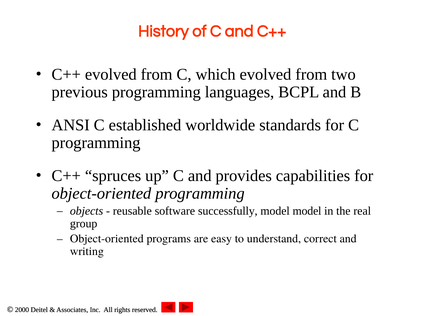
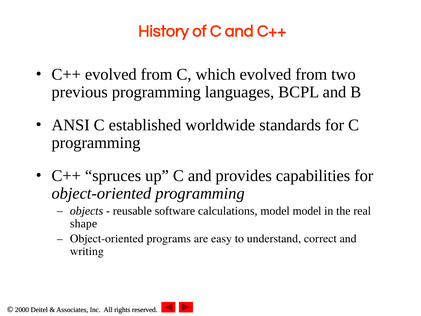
successfully: successfully -> calculations
group: group -> shape
